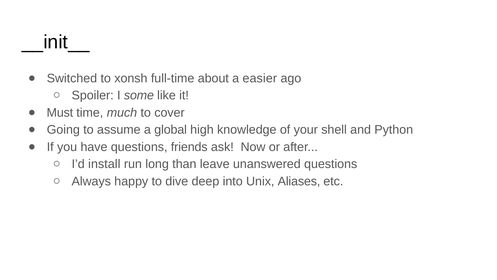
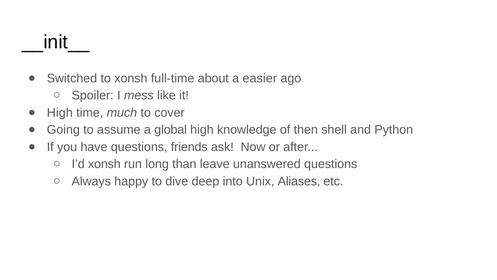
some: some -> mess
Must at (60, 112): Must -> High
your: your -> then
I’d install: install -> xonsh
